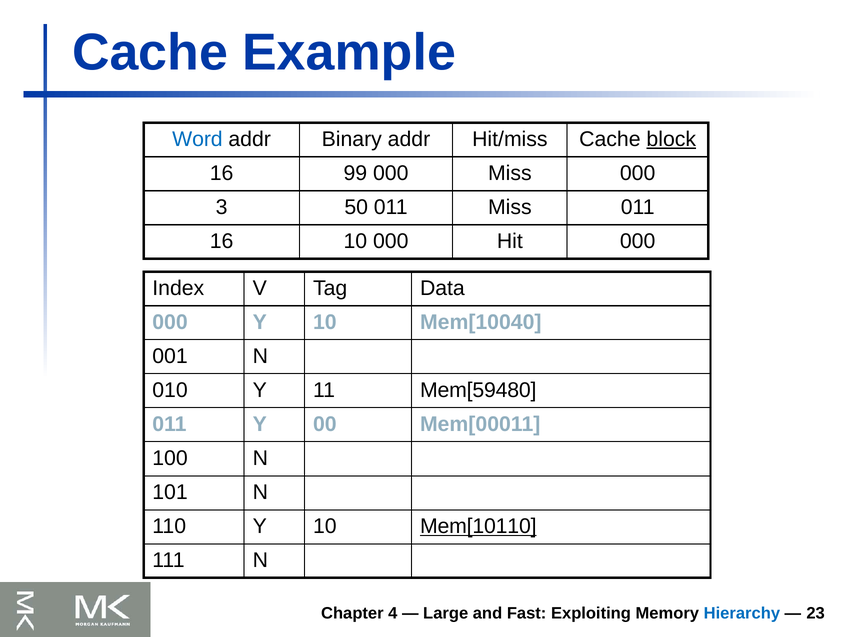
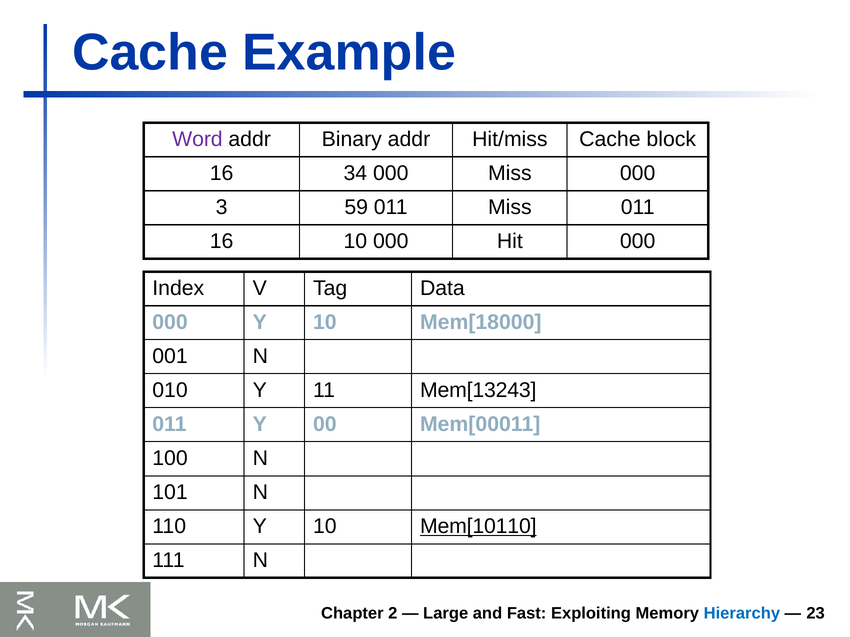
Word colour: blue -> purple
block underline: present -> none
99: 99 -> 34
50: 50 -> 59
Mem[10040: Mem[10040 -> Mem[18000
Mem[59480: Mem[59480 -> Mem[13243
4: 4 -> 2
